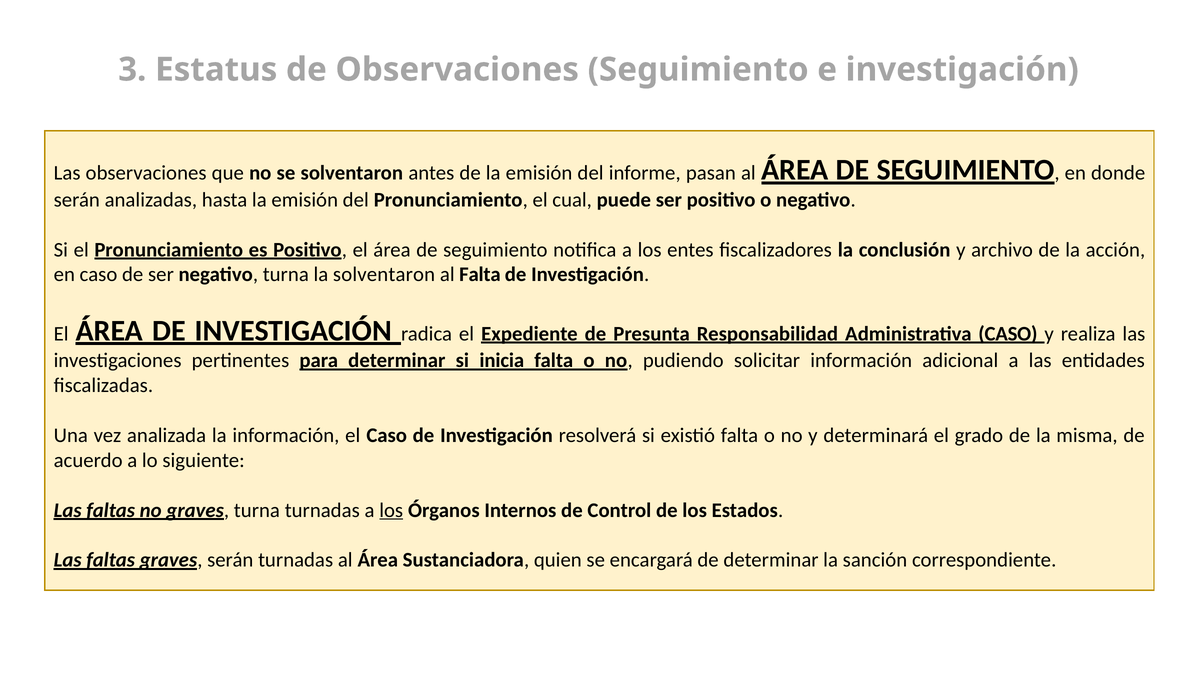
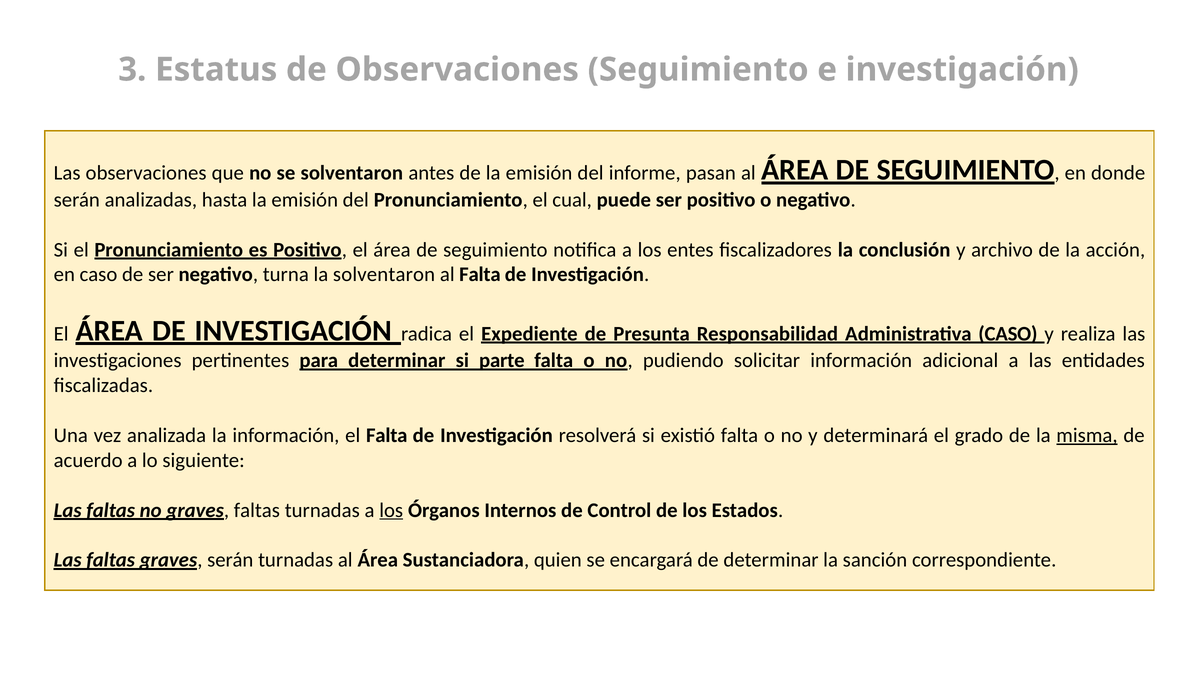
inicia: inicia -> parte
el Caso: Caso -> Falta
misma underline: none -> present
graves turna: turna -> faltas
